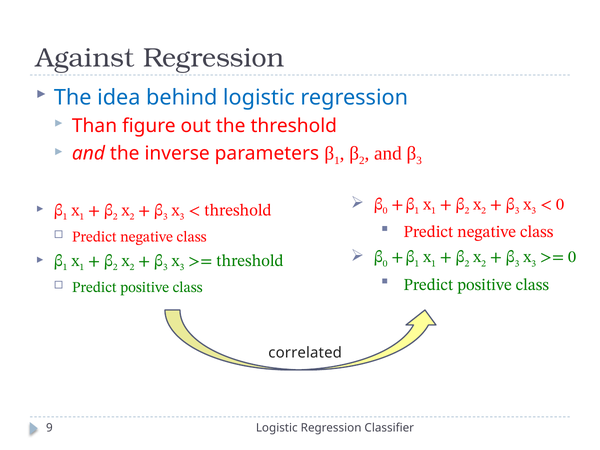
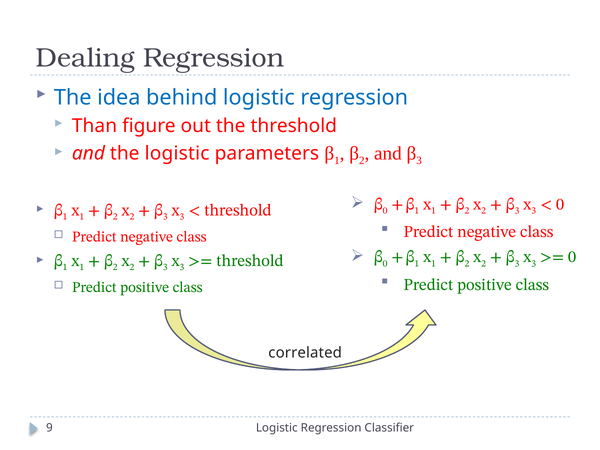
Against: Against -> Dealing
the inverse: inverse -> logistic
